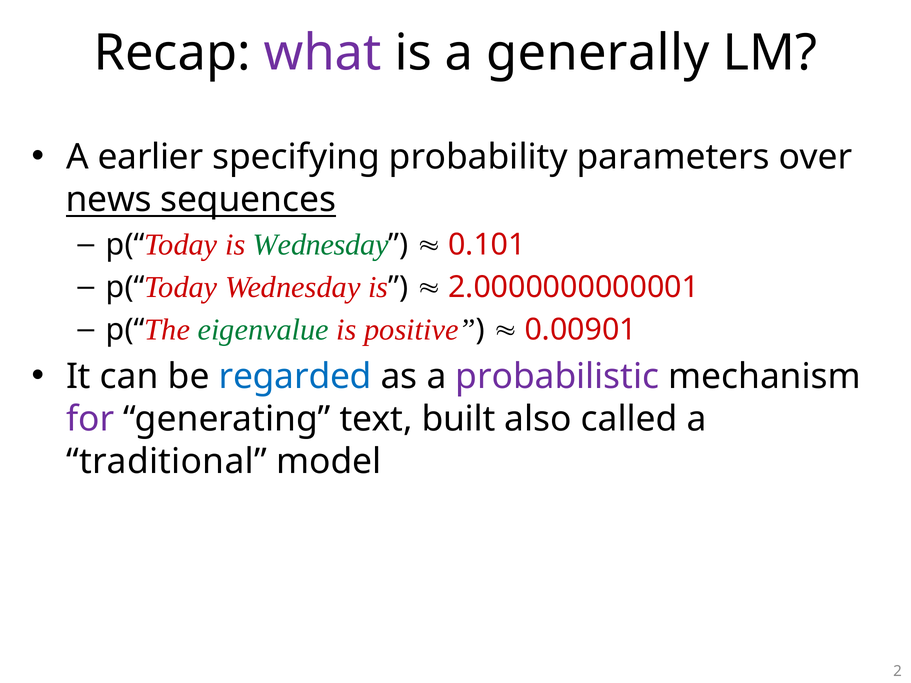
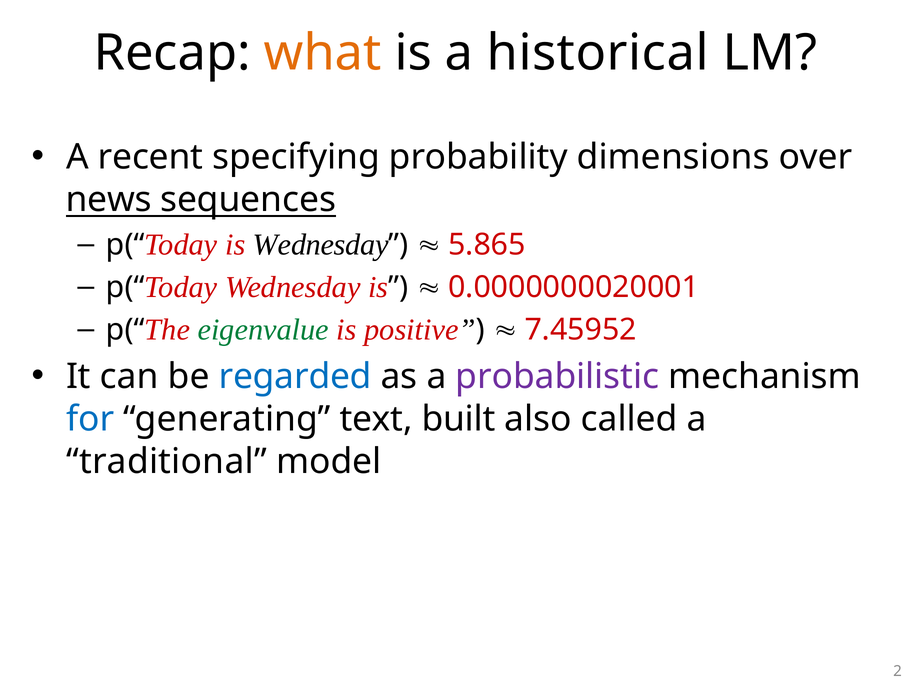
what colour: purple -> orange
generally: generally -> historical
earlier: earlier -> recent
parameters: parameters -> dimensions
Wednesday at (321, 245) colour: green -> black
0.101: 0.101 -> 5.865
2.0000000000001: 2.0000000000001 -> 0.0000000020001
0.00901: 0.00901 -> 7.45952
for colour: purple -> blue
